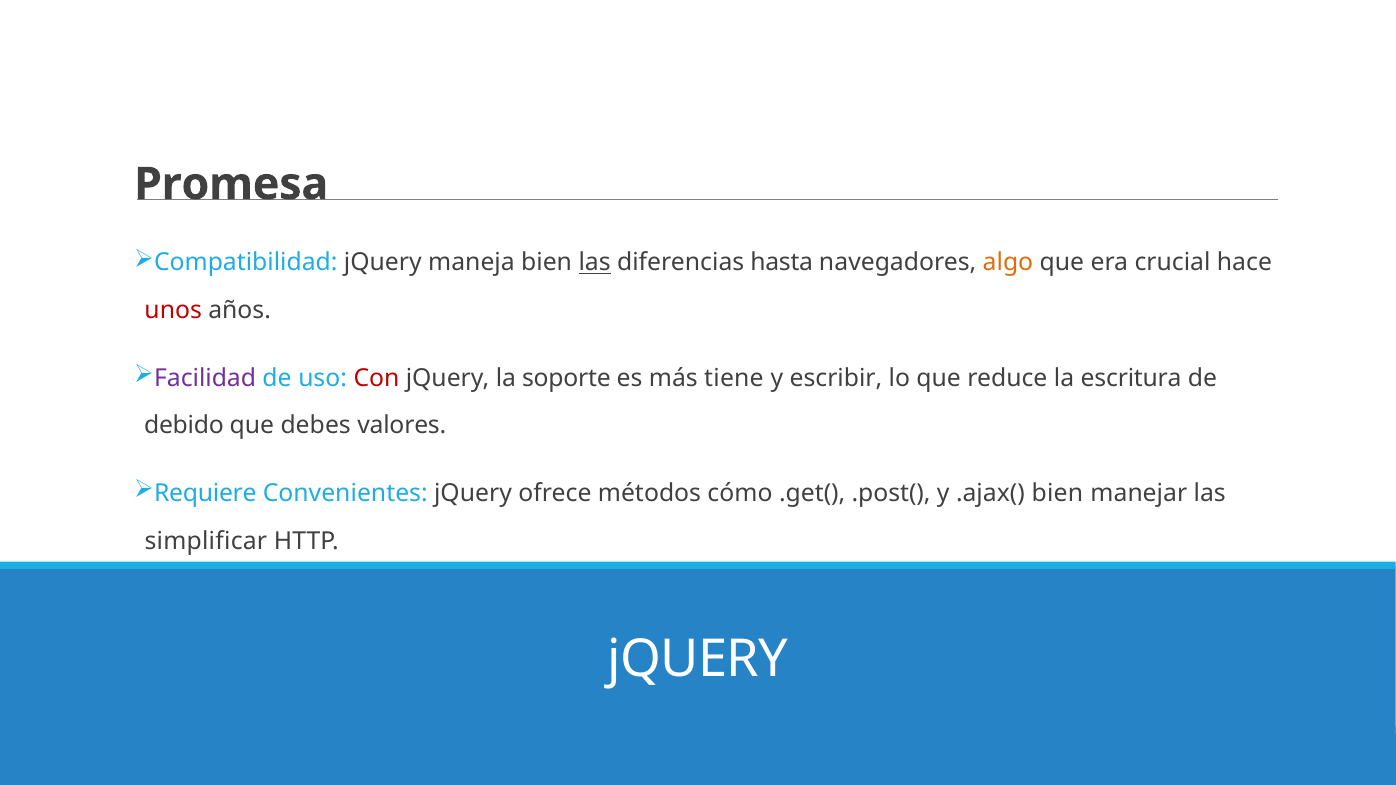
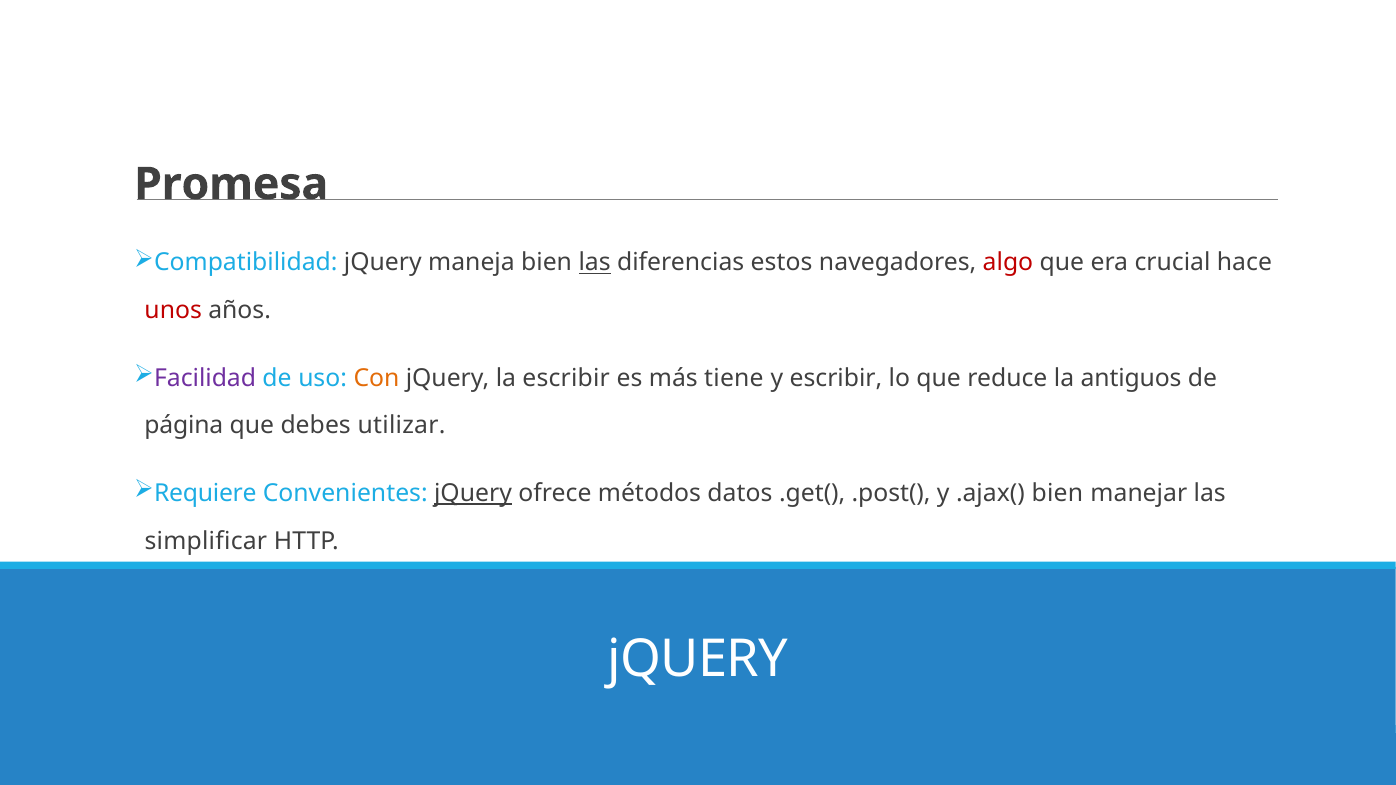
hasta: hasta -> estos
algo colour: orange -> red
Con colour: red -> orange
la soporte: soporte -> escribir
escritura: escritura -> antiguos
debido: debido -> página
valores: valores -> utilizar
jQuery at (473, 494) underline: none -> present
cómo: cómo -> datos
